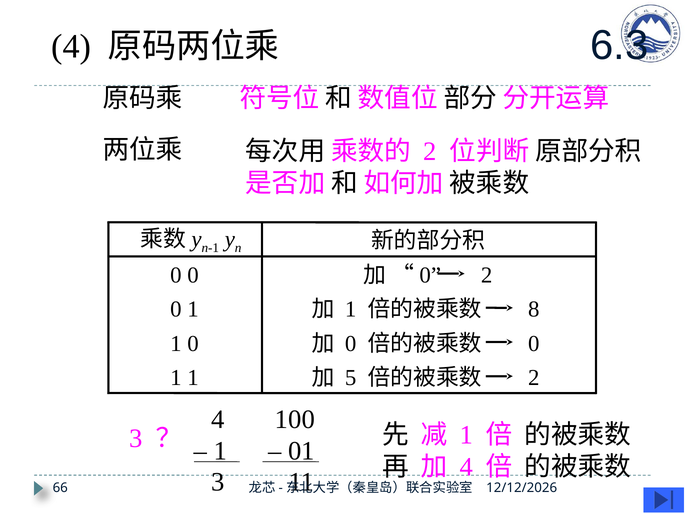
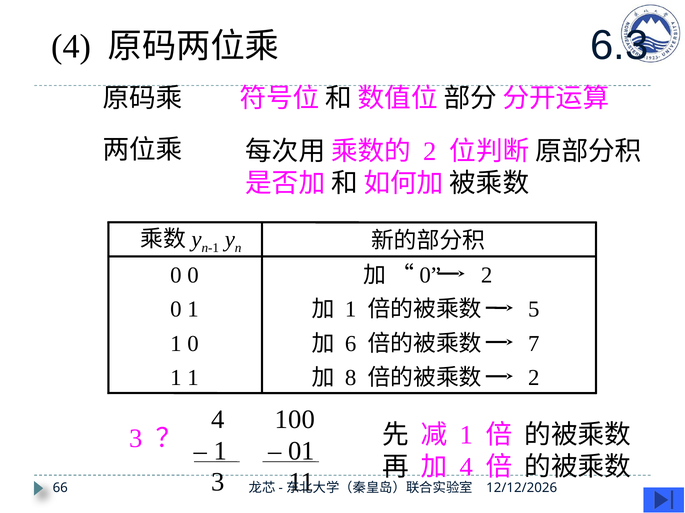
8: 8 -> 5
0 at (351, 344): 0 -> 6
0 at (534, 344): 0 -> 7
5: 5 -> 8
